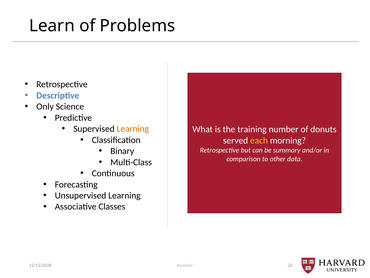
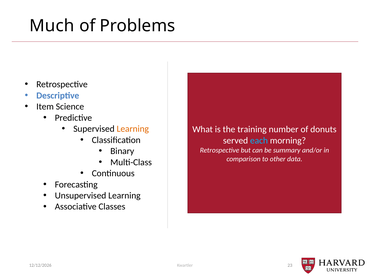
Learn: Learn -> Much
Only: Only -> Item
each colour: yellow -> light blue
